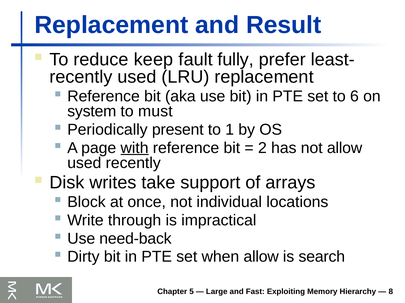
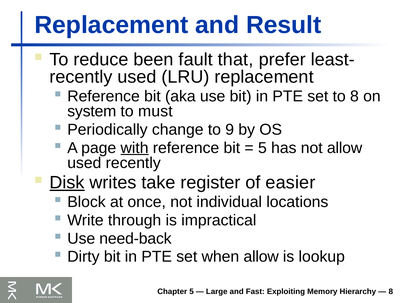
keep: keep -> been
fully: fully -> that
to 6: 6 -> 8
present: present -> change
1: 1 -> 9
2 at (262, 148): 2 -> 5
Disk underline: none -> present
support: support -> register
arrays: arrays -> easier
search: search -> lookup
